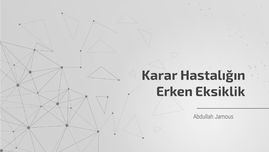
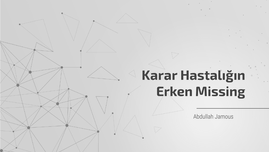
Eksiklik: Eksiklik -> Missing
